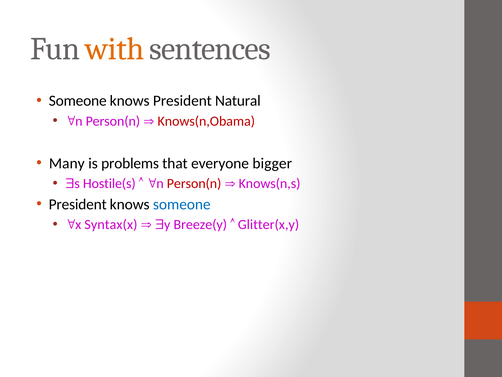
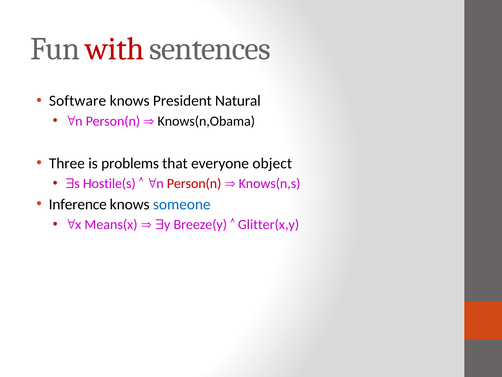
with colour: orange -> red
Someone at (78, 101): Someone -> Software
Knows(n,Obama colour: red -> black
Many: Many -> Three
bigger: bigger -> object
President at (78, 204): President -> Inference
Syntax(x: Syntax(x -> Means(x
